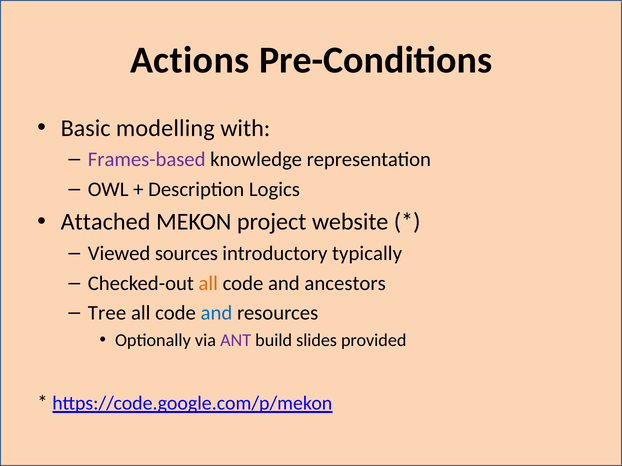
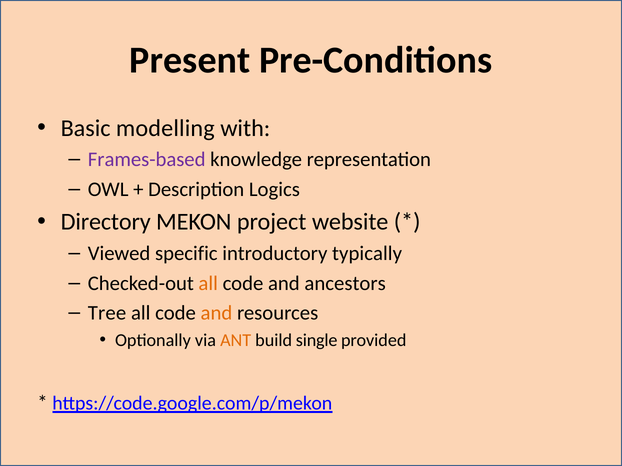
Actions: Actions -> Present
Attached: Attached -> Directory
sources: sources -> specific
and at (216, 313) colour: blue -> orange
ANT colour: purple -> orange
slides: slides -> single
